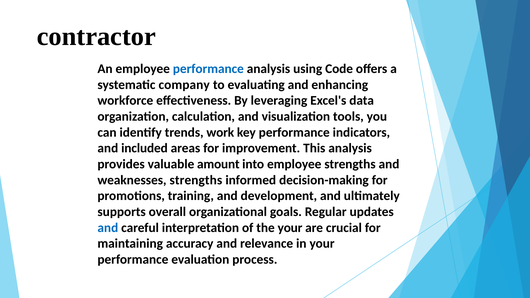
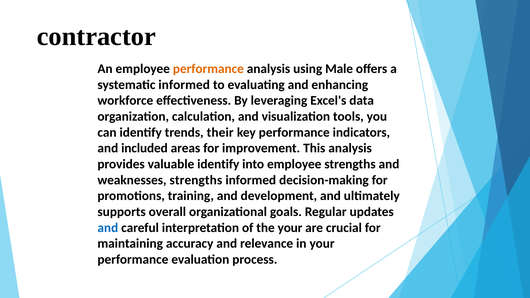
performance at (208, 69) colour: blue -> orange
Code: Code -> Male
systematic company: company -> informed
work: work -> their
valuable amount: amount -> identify
